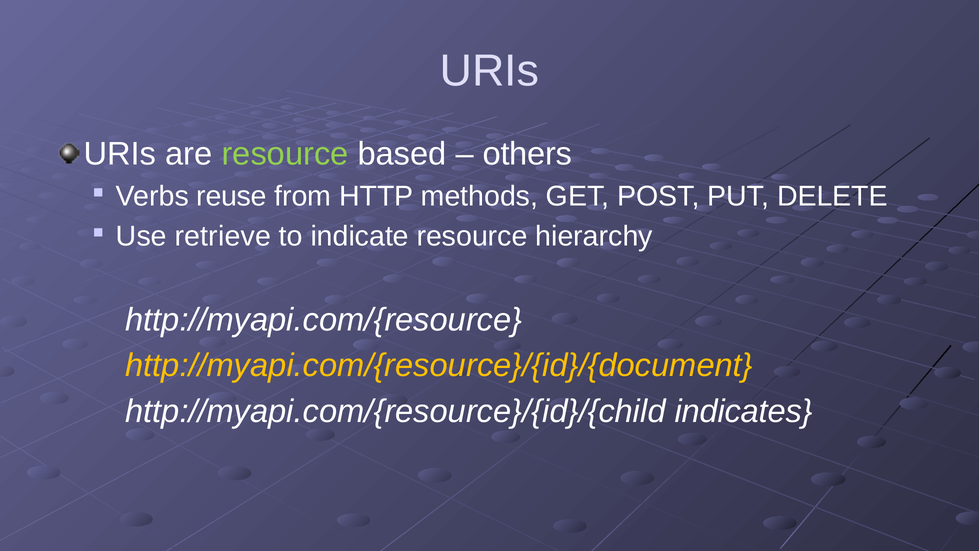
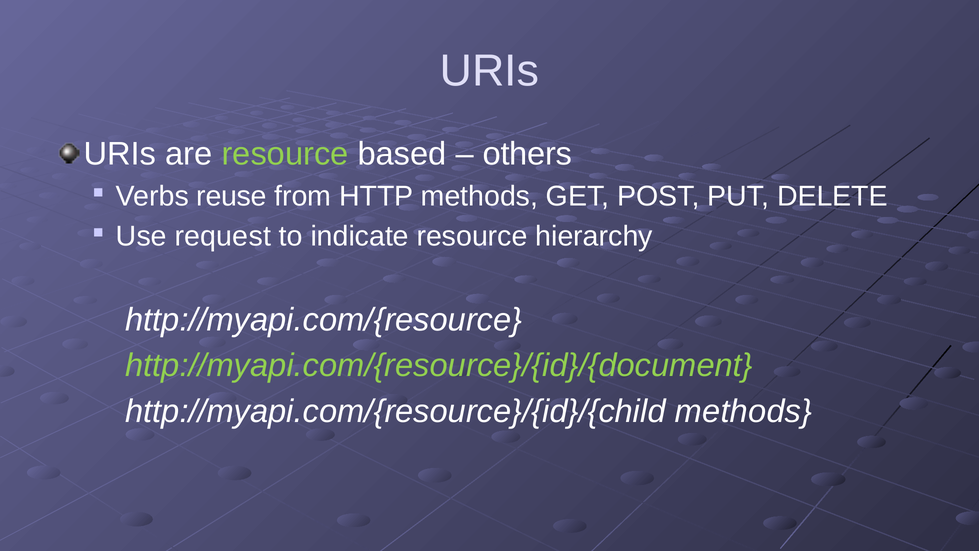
retrieve: retrieve -> request
http://myapi.com/{resource}/{id}/{document colour: yellow -> light green
http://myapi.com/{resource}/{id}/{child indicates: indicates -> methods
